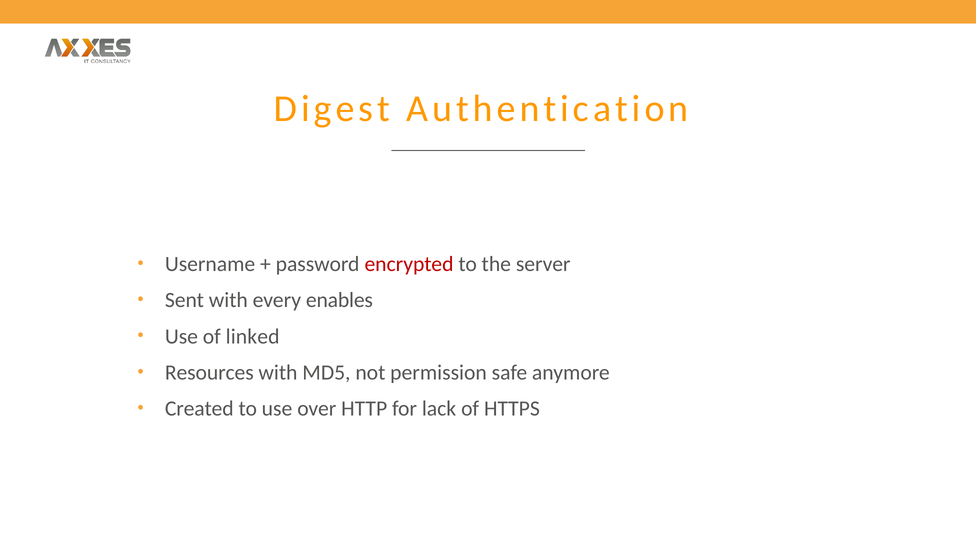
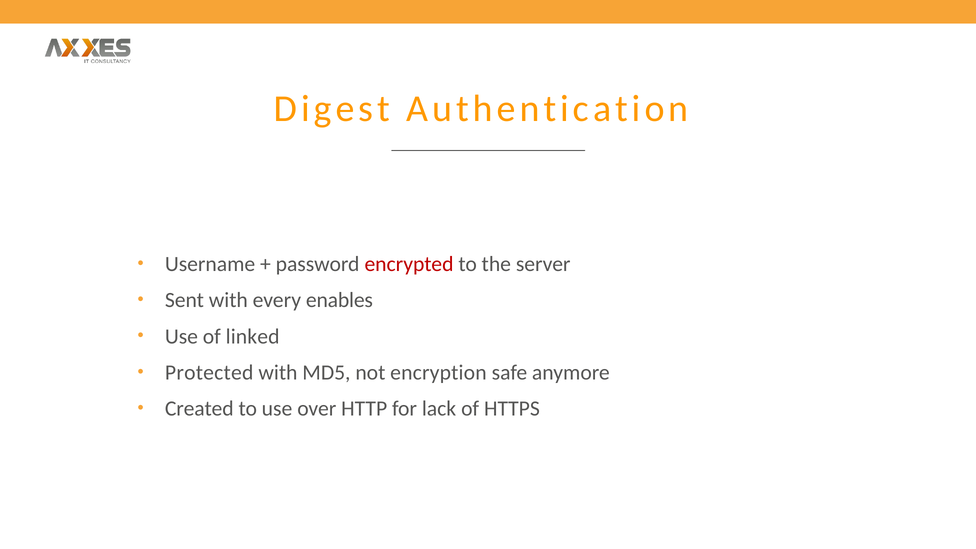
Resources: Resources -> Protected
permission: permission -> encryption
